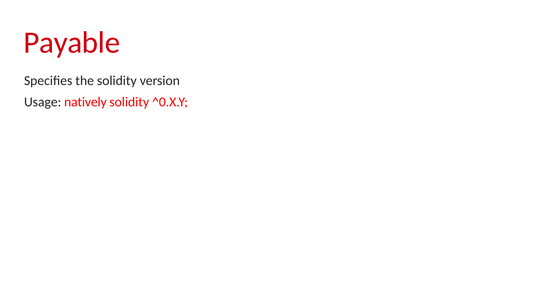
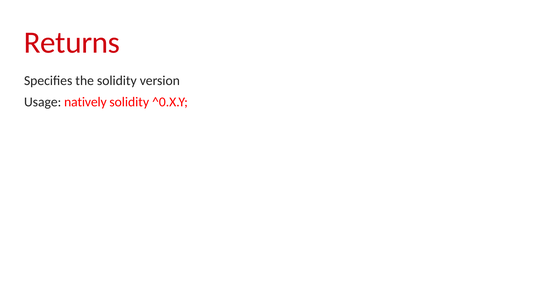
Payable: Payable -> Returns
